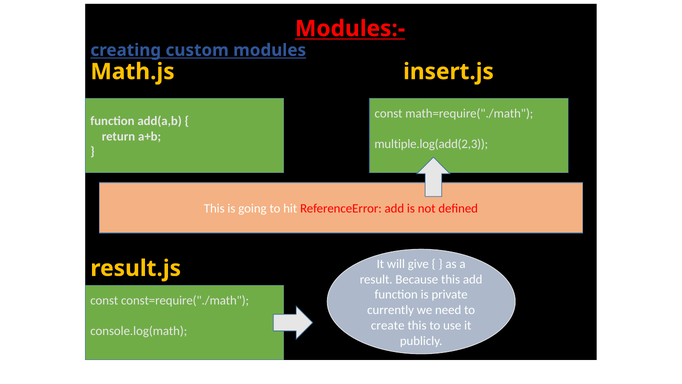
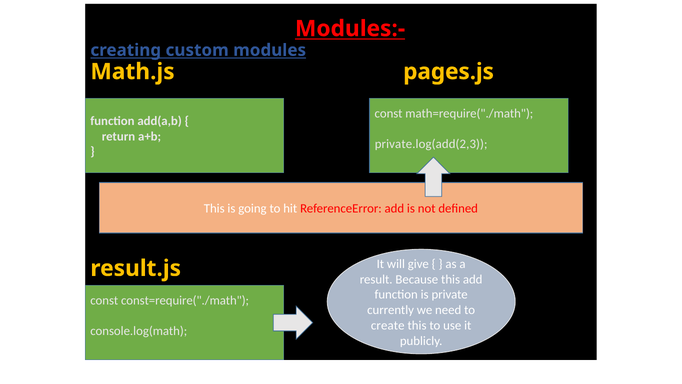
insert.js: insert.js -> pages.js
multiple.log(add(2,3: multiple.log(add(2,3 -> private.log(add(2,3
